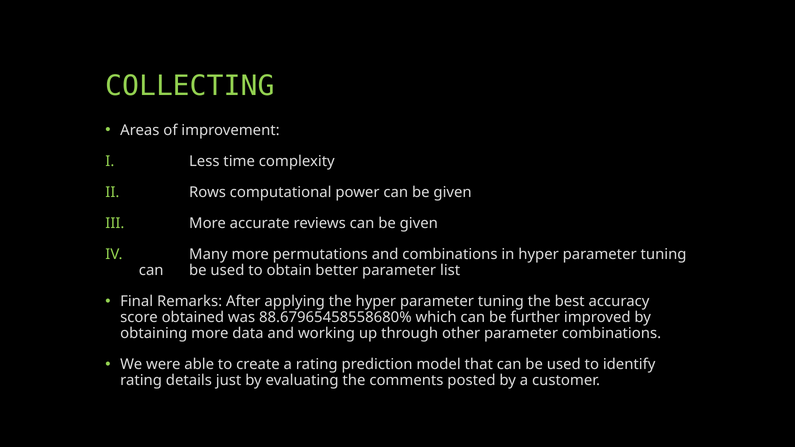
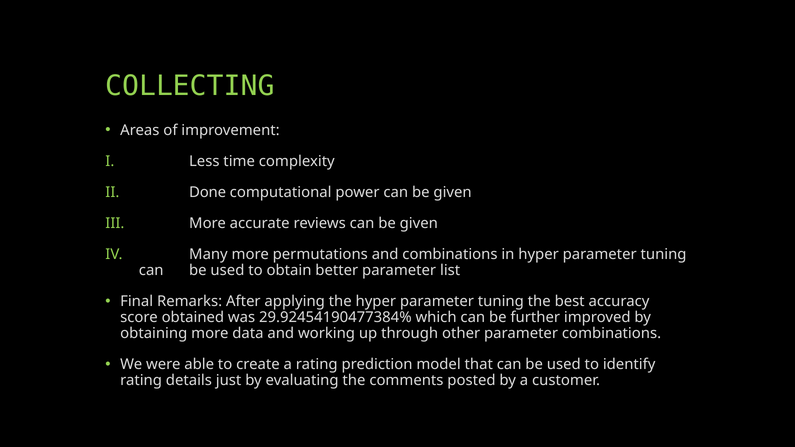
Rows: Rows -> Done
88.67965458558680%: 88.67965458558680% -> 29.92454190477384%
